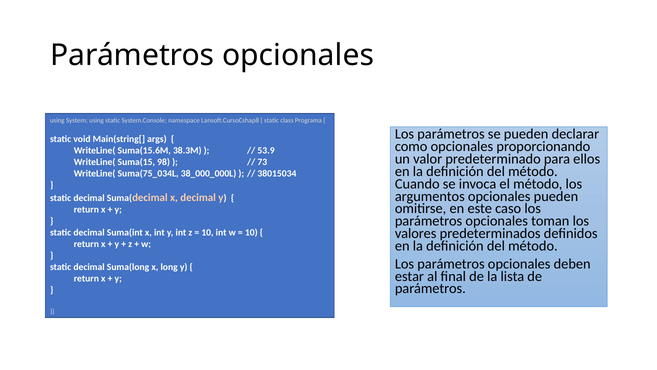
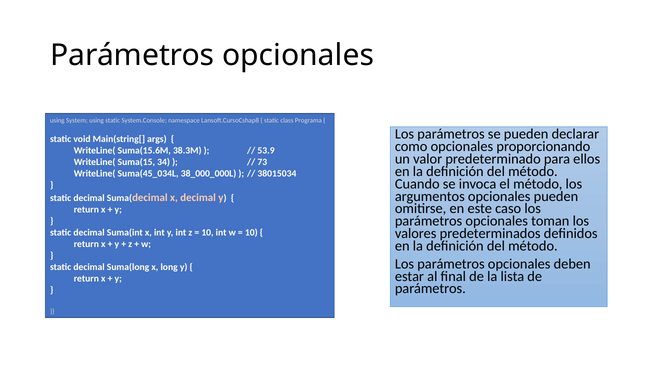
98: 98 -> 34
Suma(75_034L: Suma(75_034L -> Suma(45_034L
